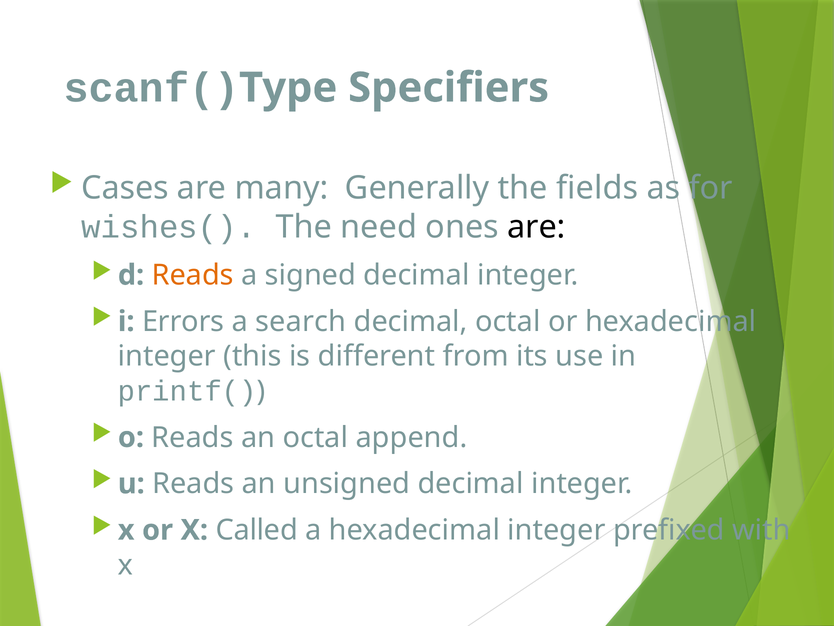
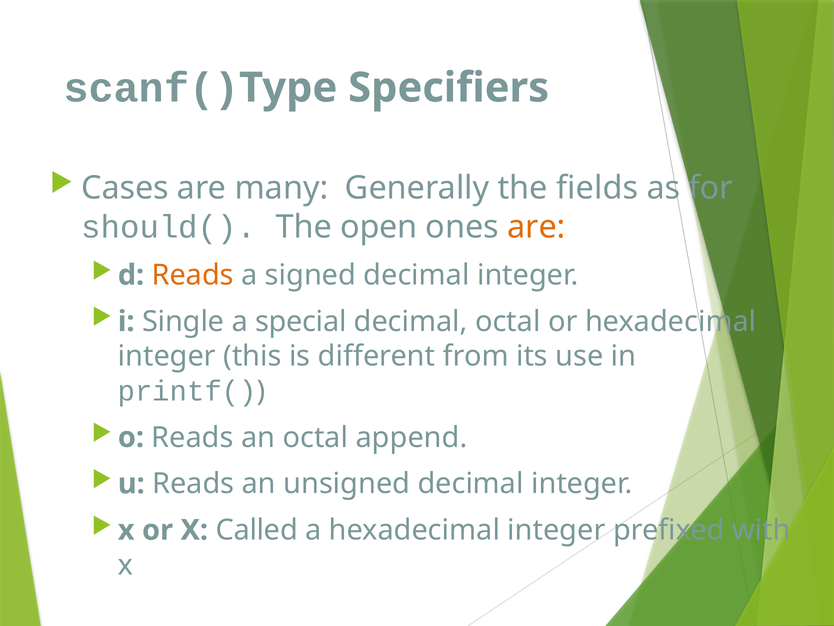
wishes(: wishes( -> should(
need: need -> open
are at (536, 227) colour: black -> orange
Errors: Errors -> Single
search: search -> special
